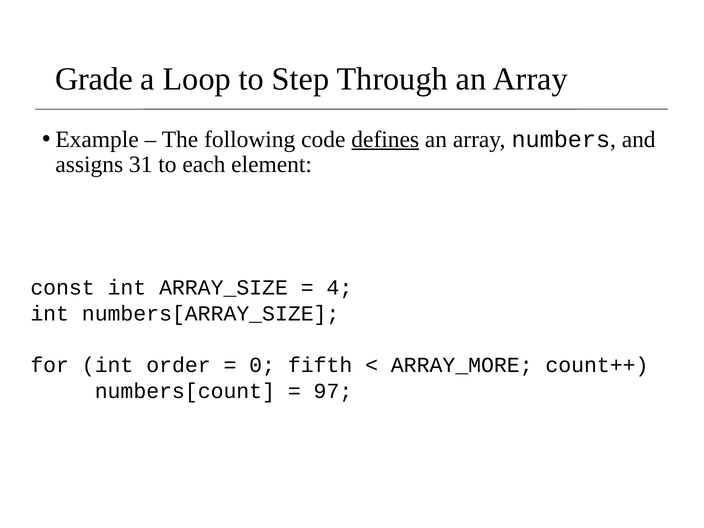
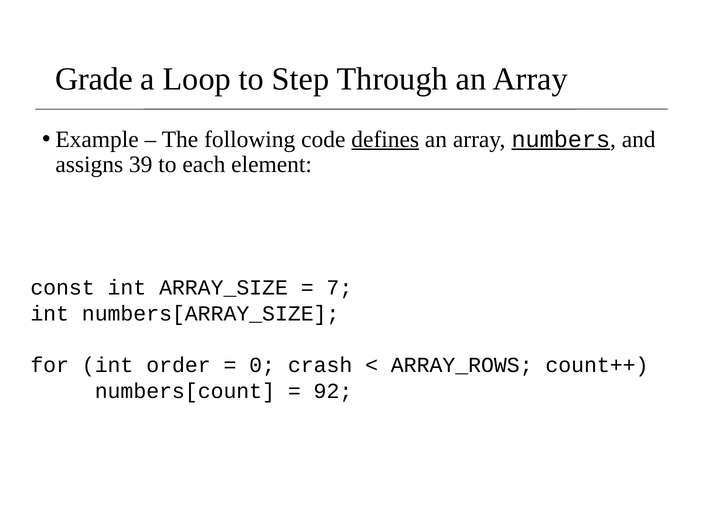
numbers underline: none -> present
31: 31 -> 39
4: 4 -> 7
fifth: fifth -> crash
ARRAY_MORE: ARRAY_MORE -> ARRAY_ROWS
97: 97 -> 92
